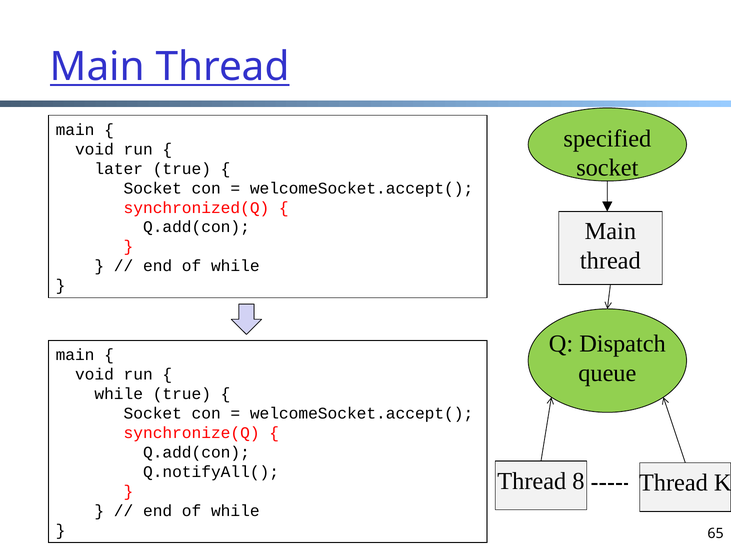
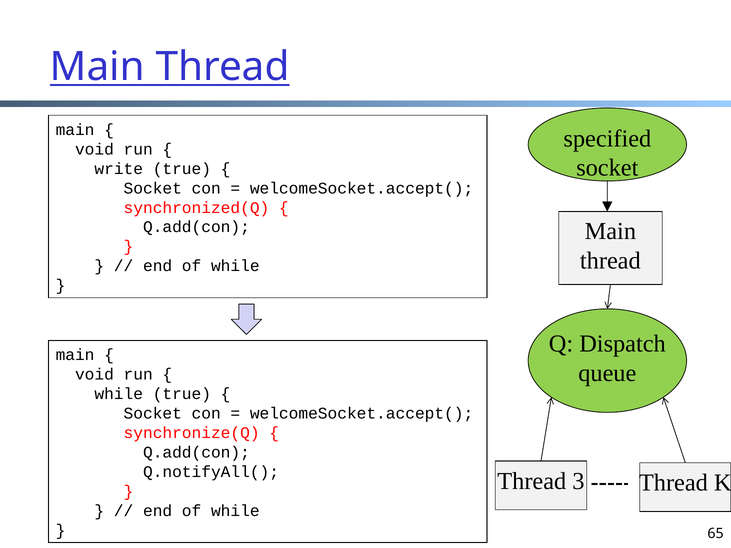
later: later -> write
8: 8 -> 3
